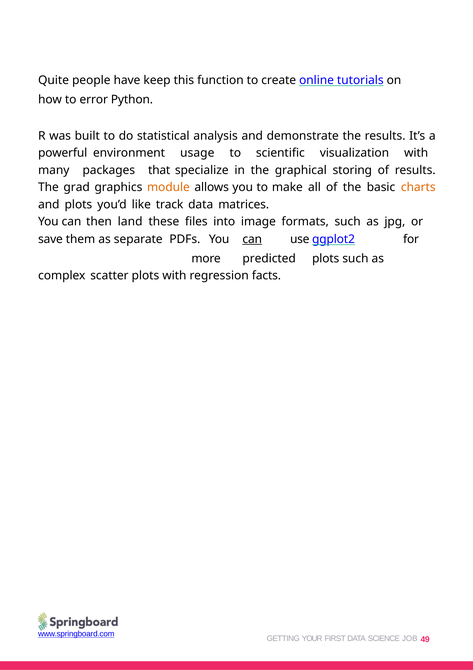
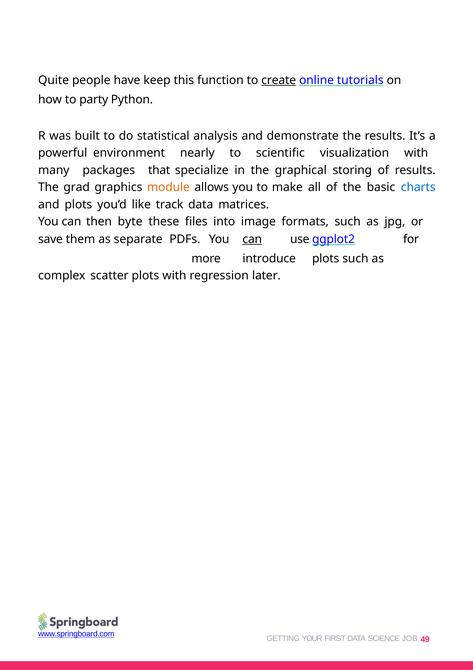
create underline: none -> present
error: error -> party
usage: usage -> nearly
charts colour: orange -> blue
land: land -> byte
predicted: predicted -> introduce
facts: facts -> later
